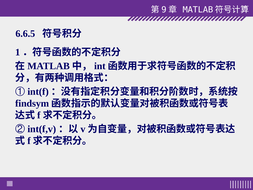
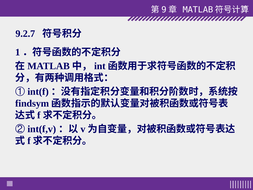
6.6.5: 6.6.5 -> 9.2.7
